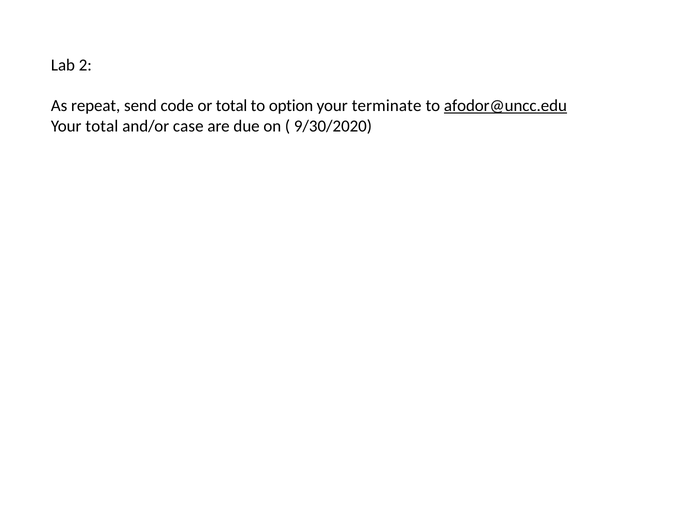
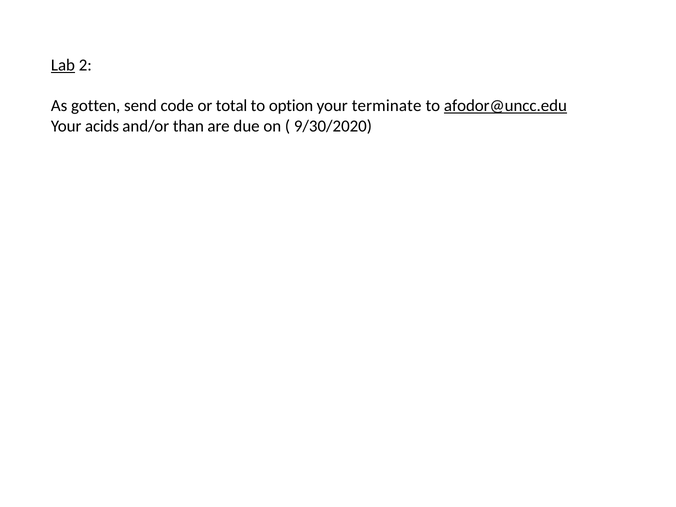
Lab underline: none -> present
repeat: repeat -> gotten
Your total: total -> acids
case: case -> than
